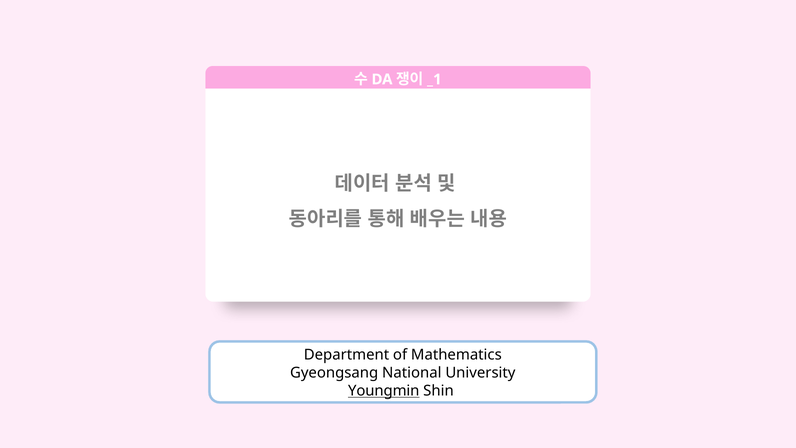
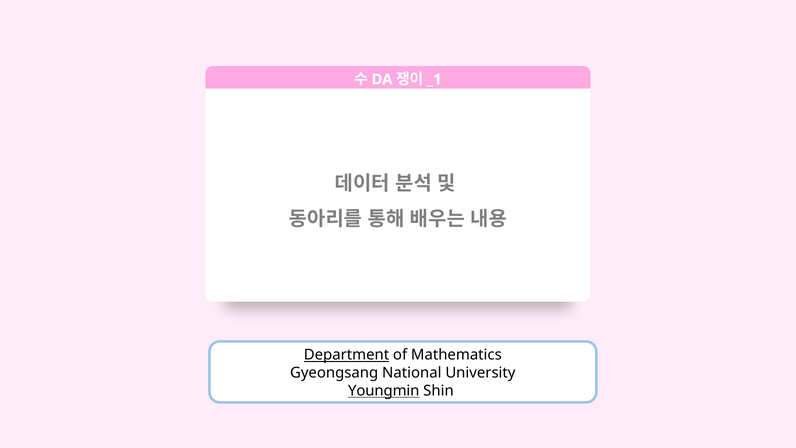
Department underline: none -> present
